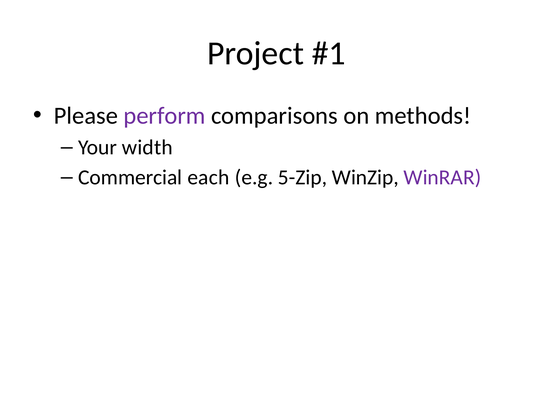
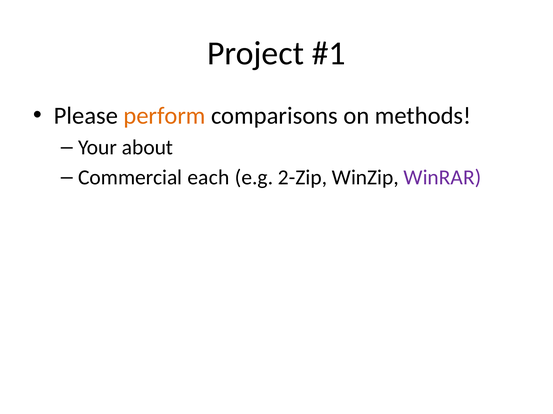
perform colour: purple -> orange
width: width -> about
5-Zip: 5-Zip -> 2-Zip
